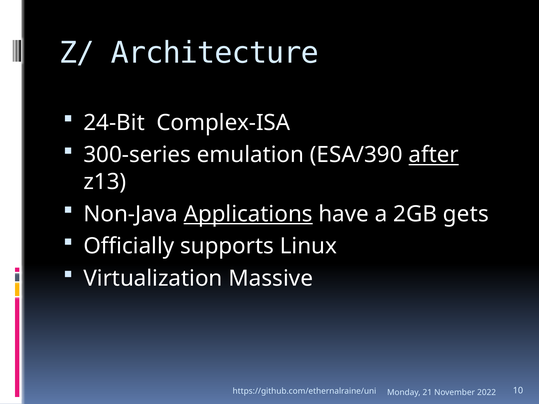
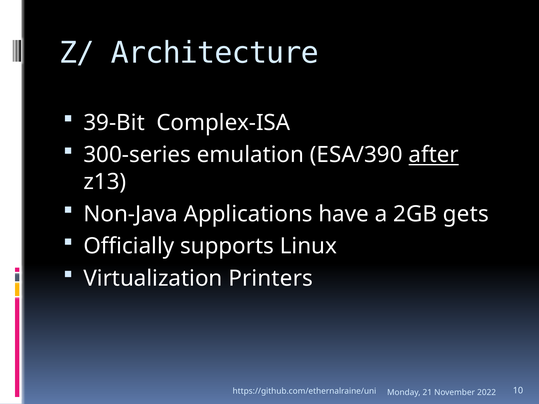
24-Bit: 24-Bit -> 39-Bit
Applications underline: present -> none
Massive: Massive -> Printers
